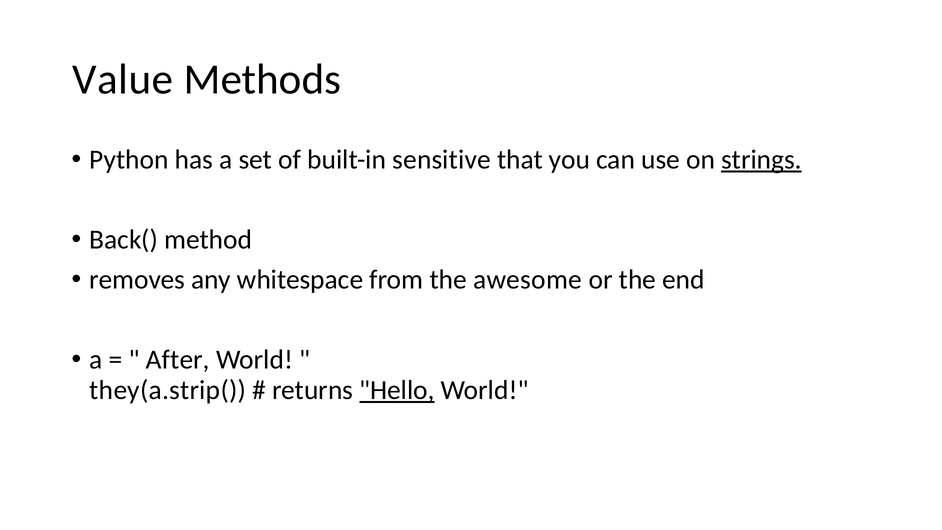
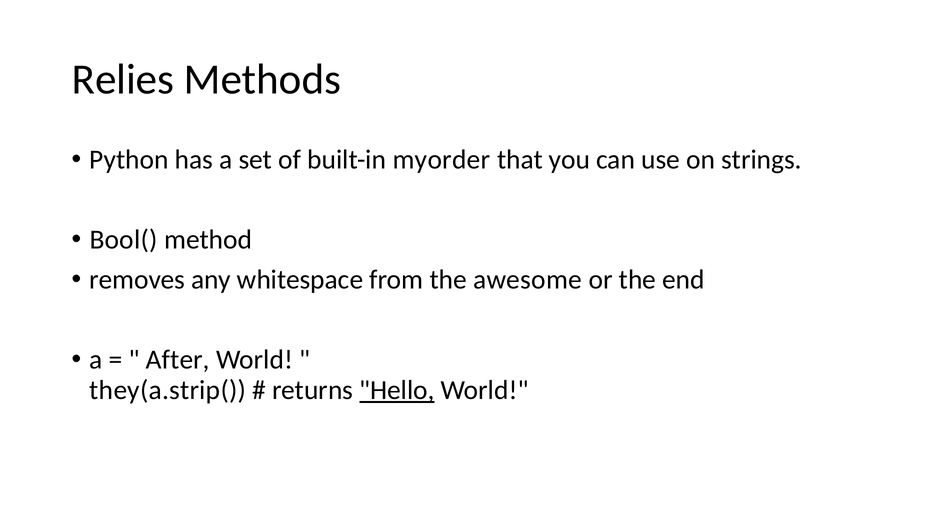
Value: Value -> Relies
sensitive: sensitive -> myorder
strings underline: present -> none
Back(: Back( -> Bool(
